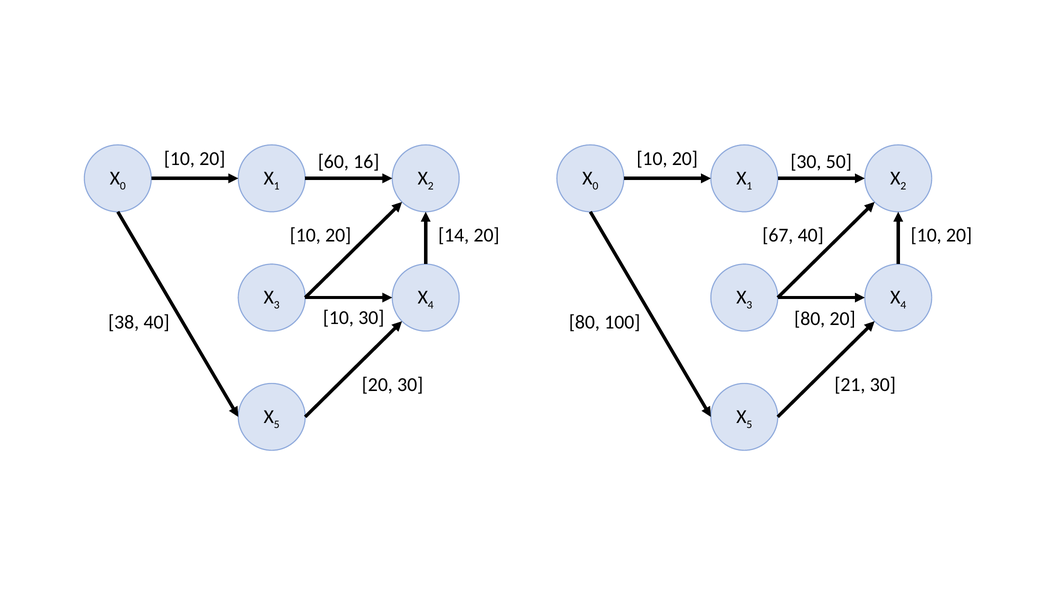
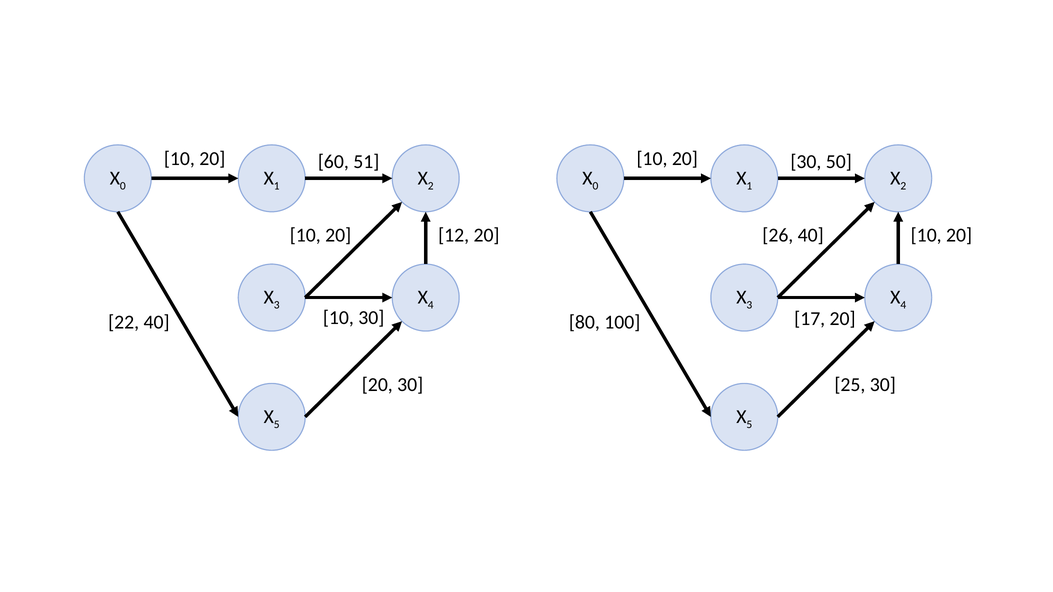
16: 16 -> 51
14: 14 -> 12
67: 67 -> 26
80 at (810, 319): 80 -> 17
38: 38 -> 22
21: 21 -> 25
